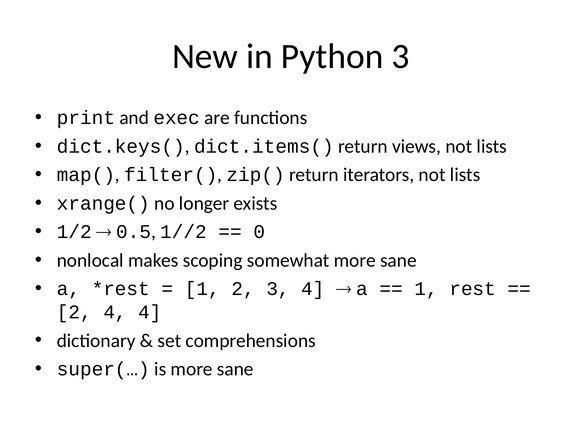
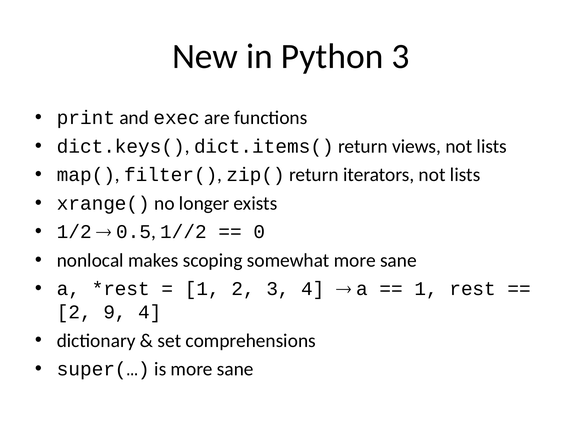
2 4: 4 -> 9
